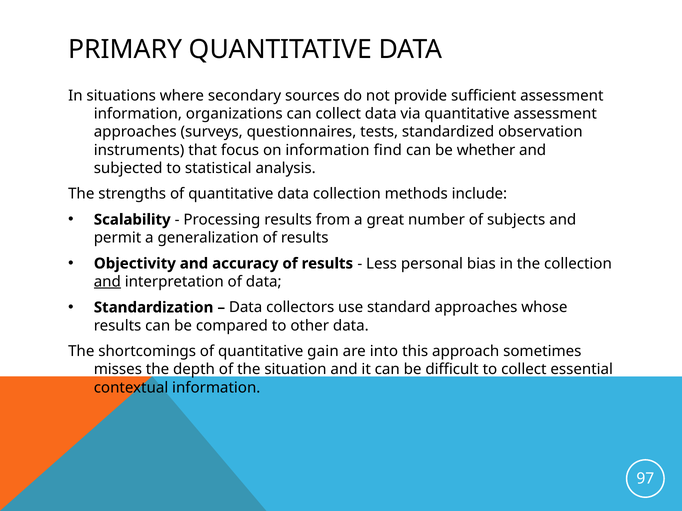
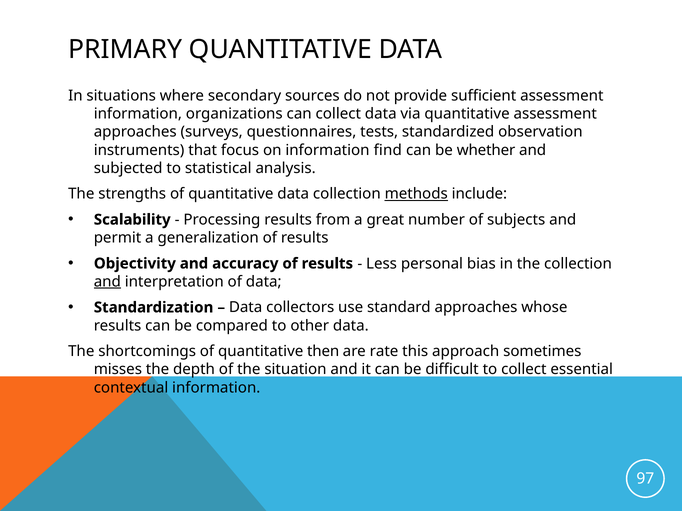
methods underline: none -> present
gain: gain -> then
into: into -> rate
